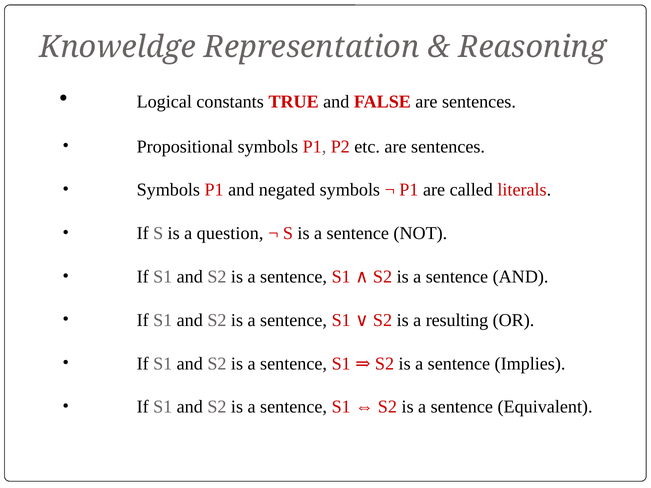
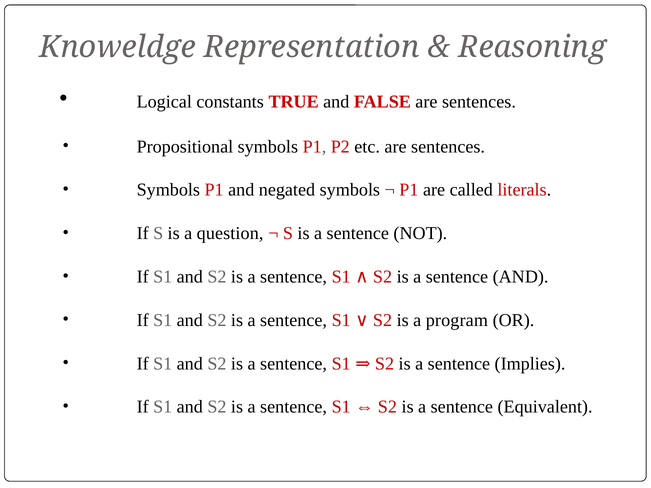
resulting: resulting -> program
